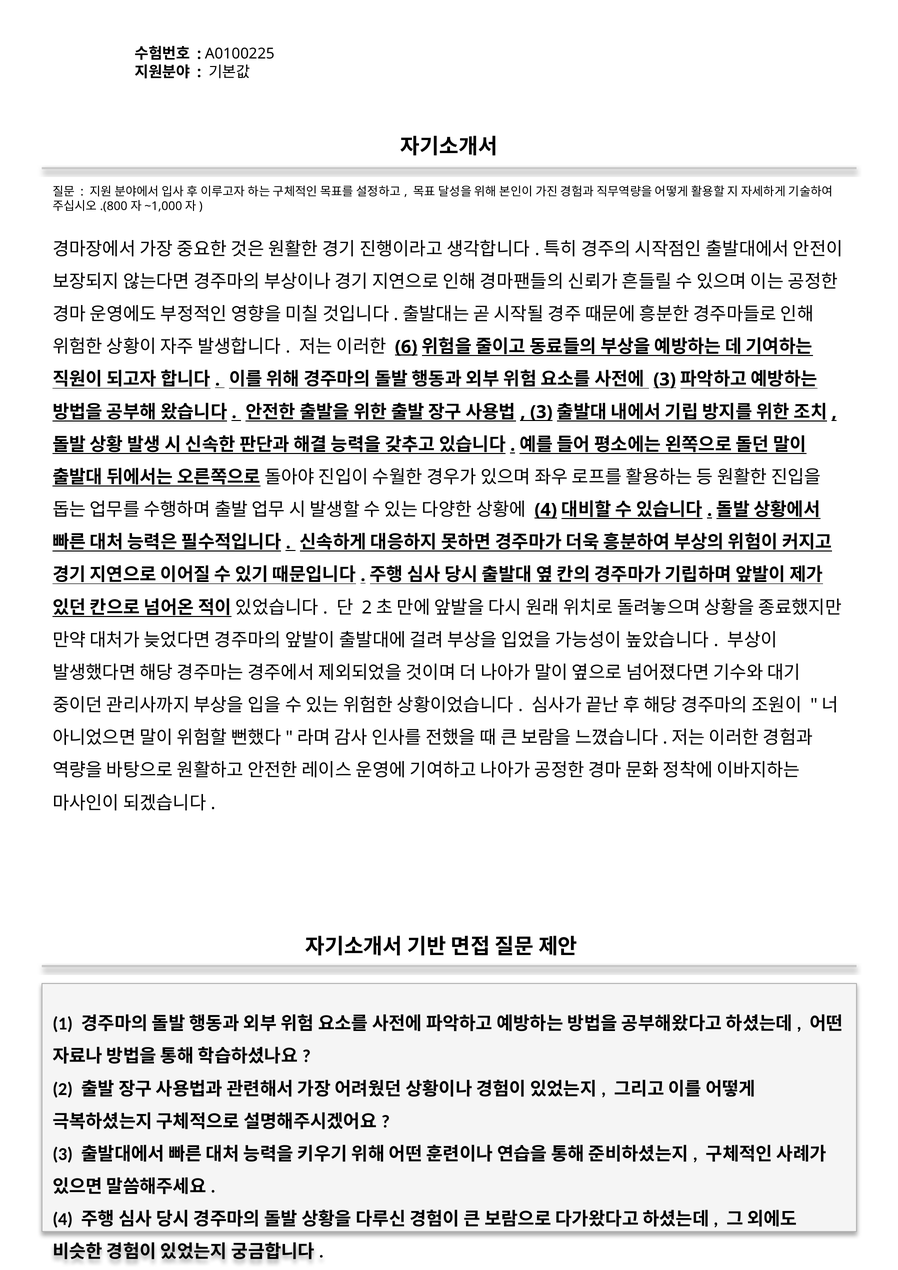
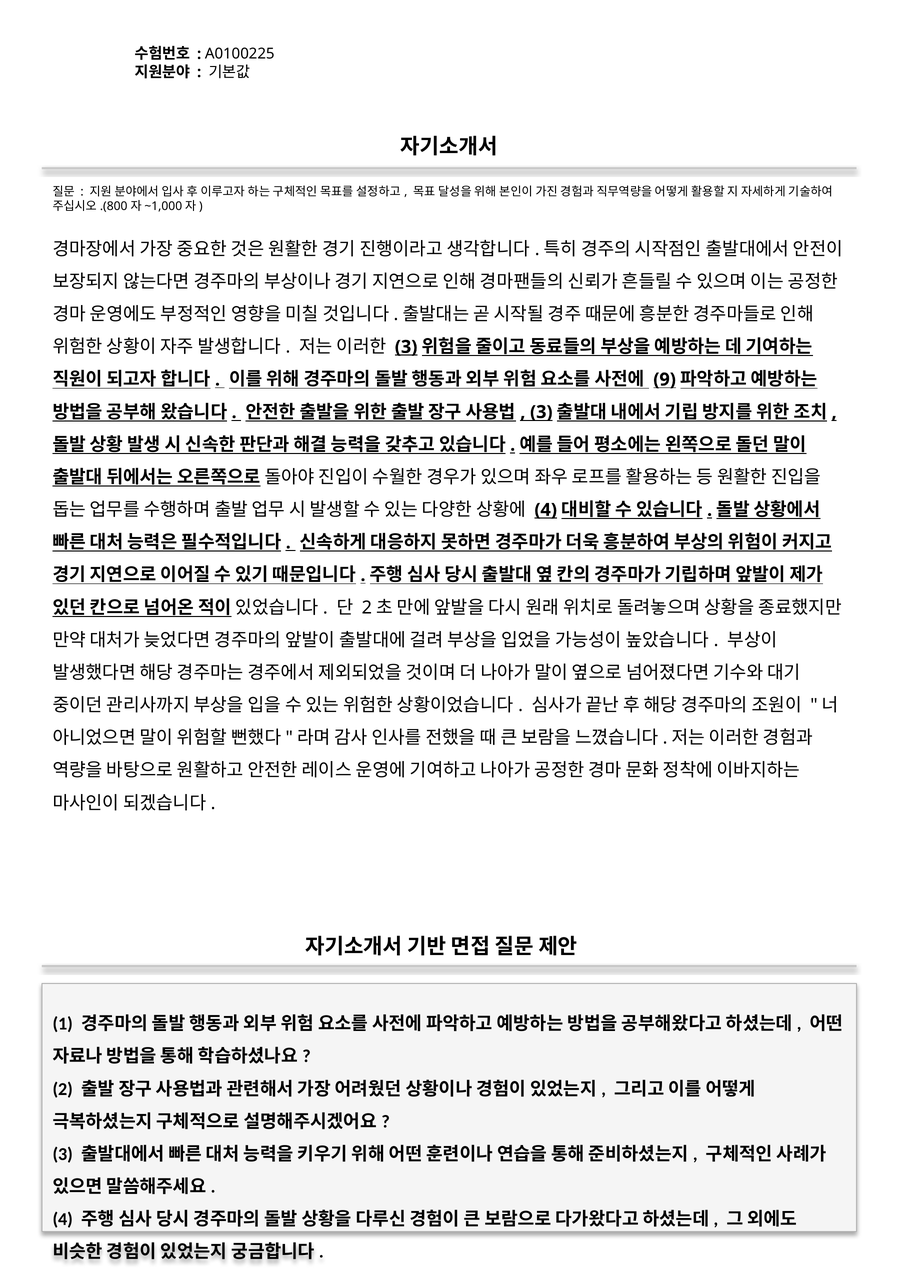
6 at (406, 347): 6 -> 3
3 at (665, 380): 3 -> 9
